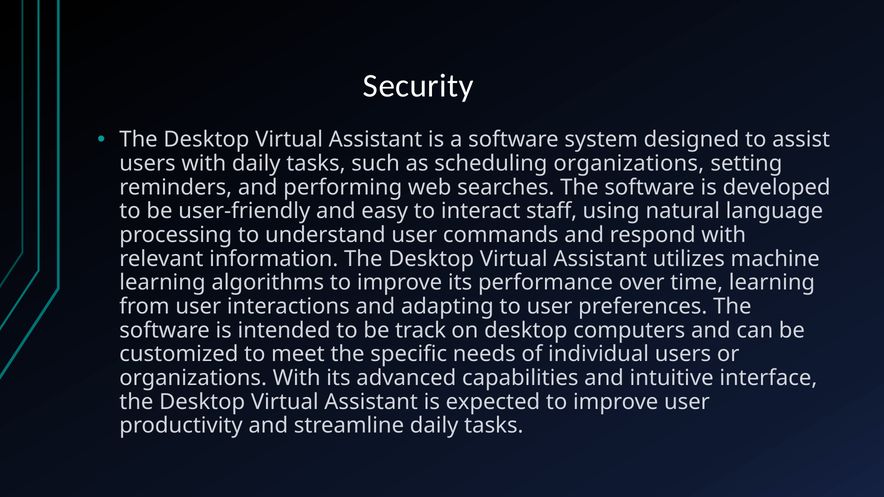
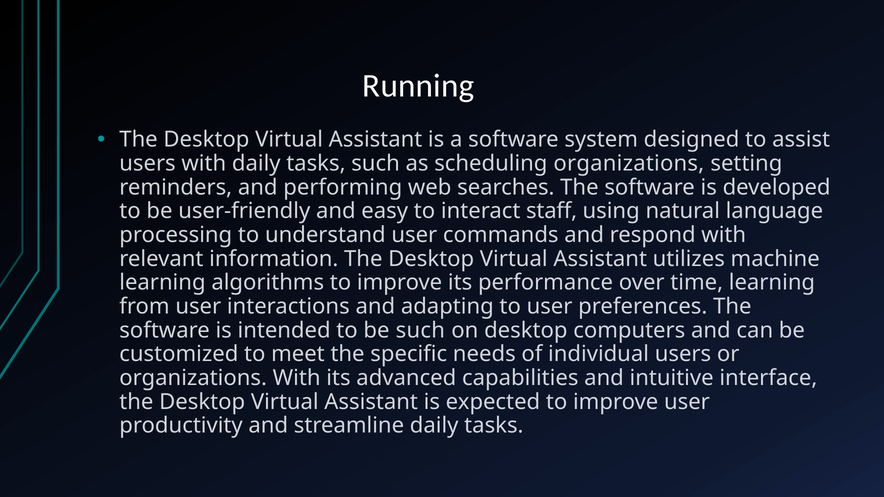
Security: Security -> Running
be track: track -> such
